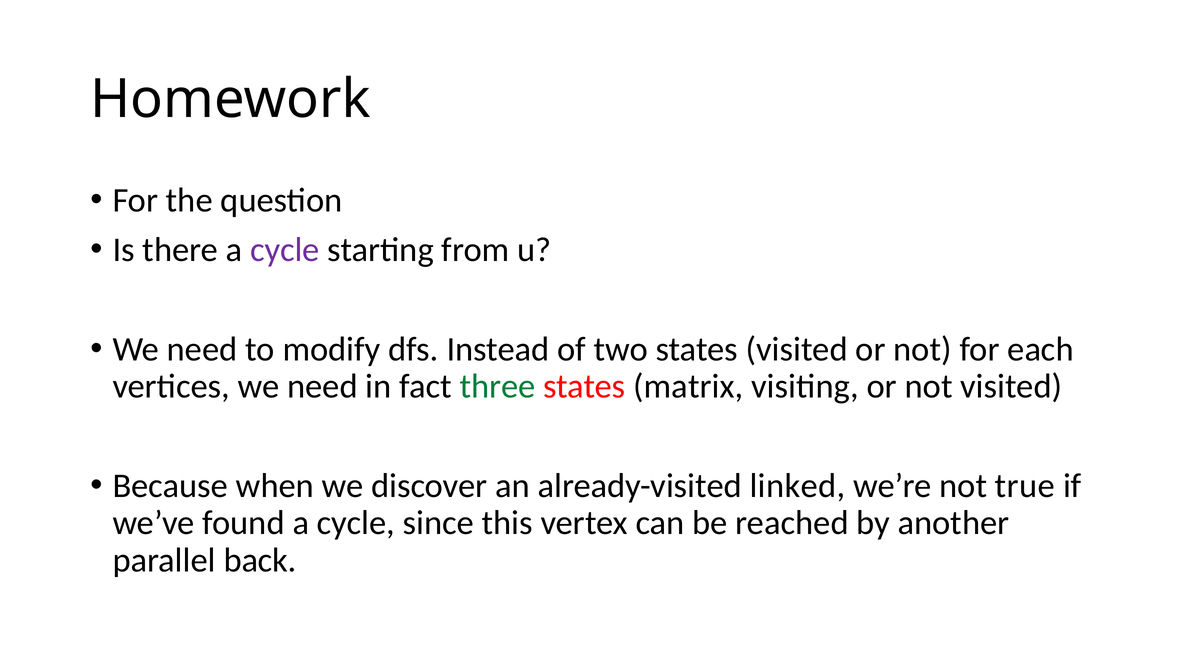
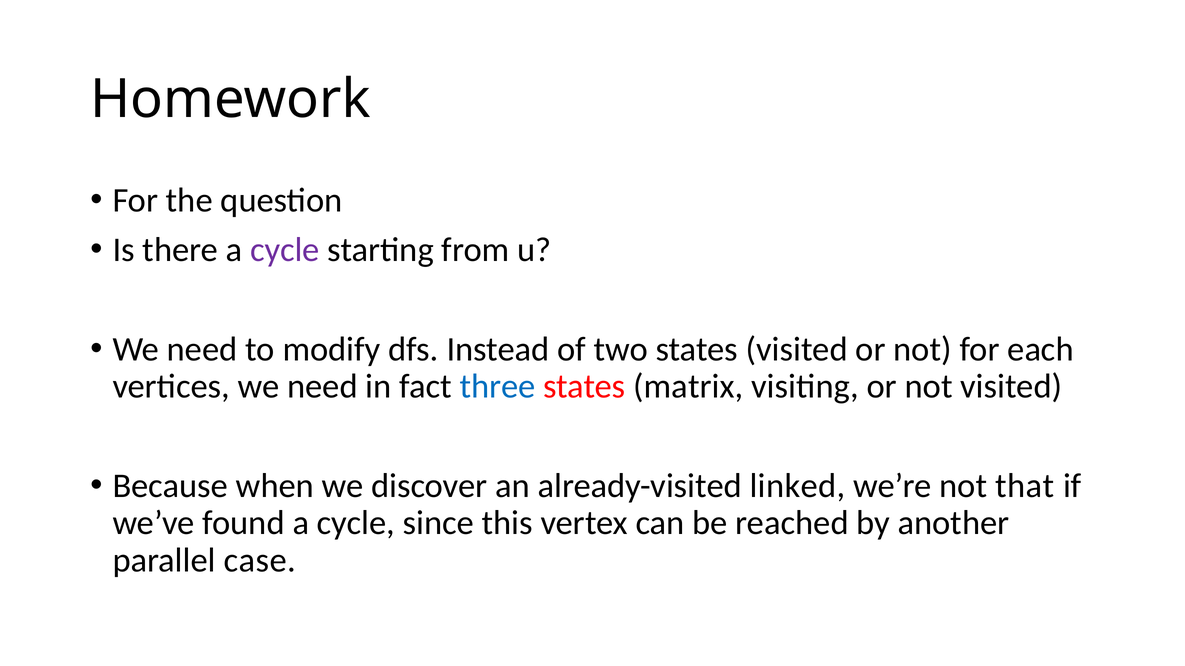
three colour: green -> blue
true: true -> that
back: back -> case
